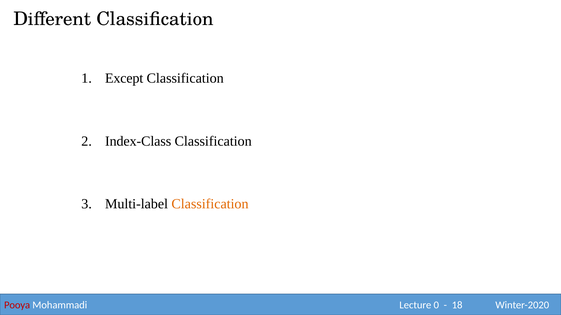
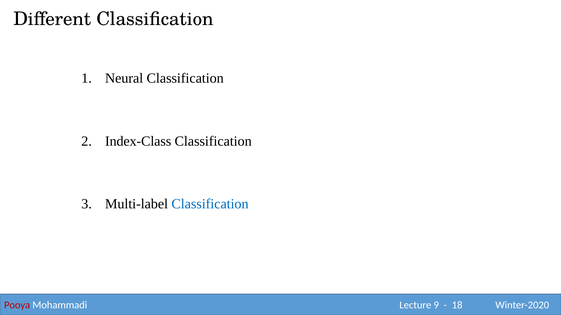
Except: Except -> Neural
Classification at (210, 204) colour: orange -> blue
0: 0 -> 9
